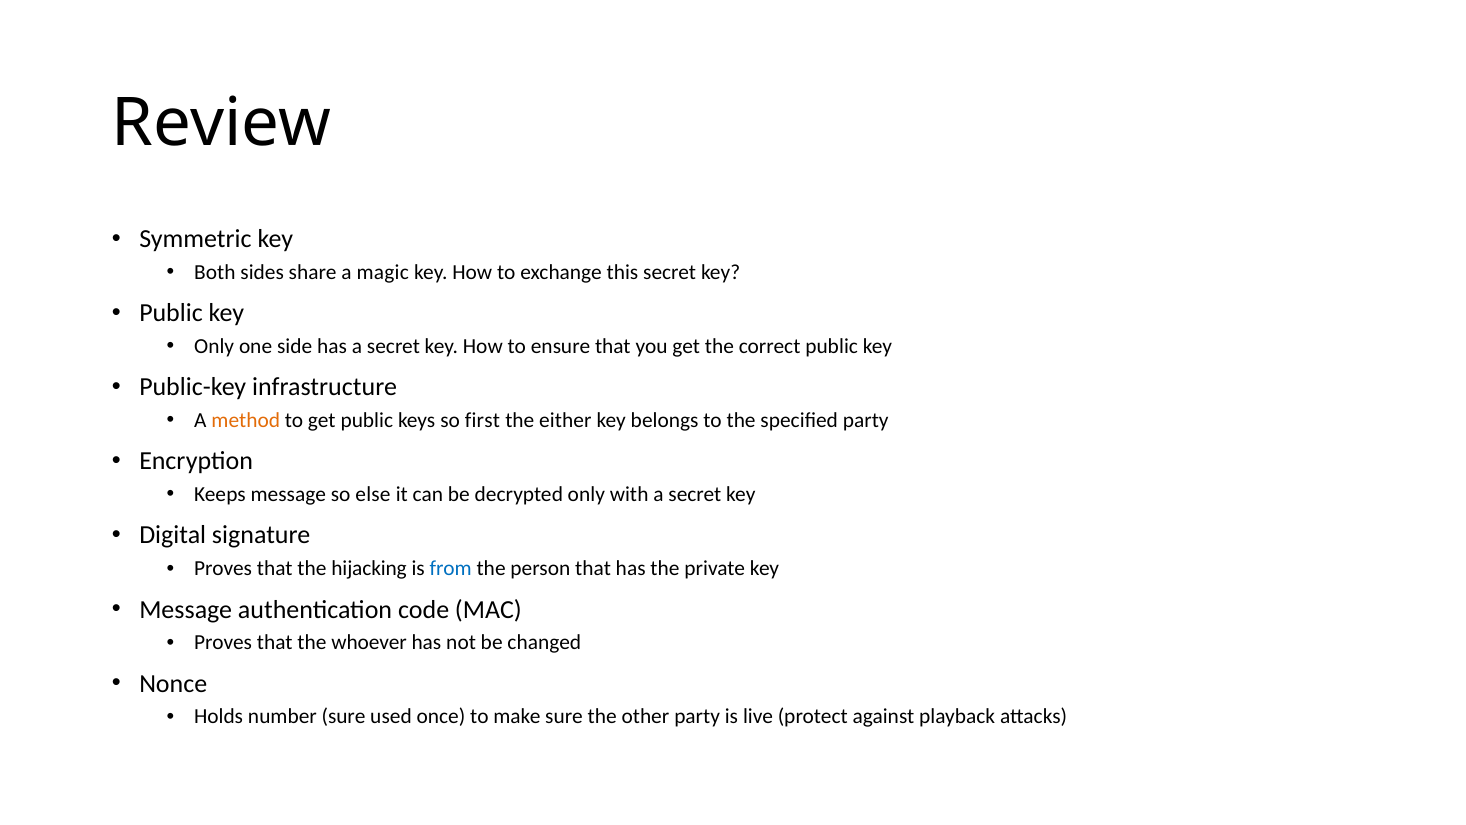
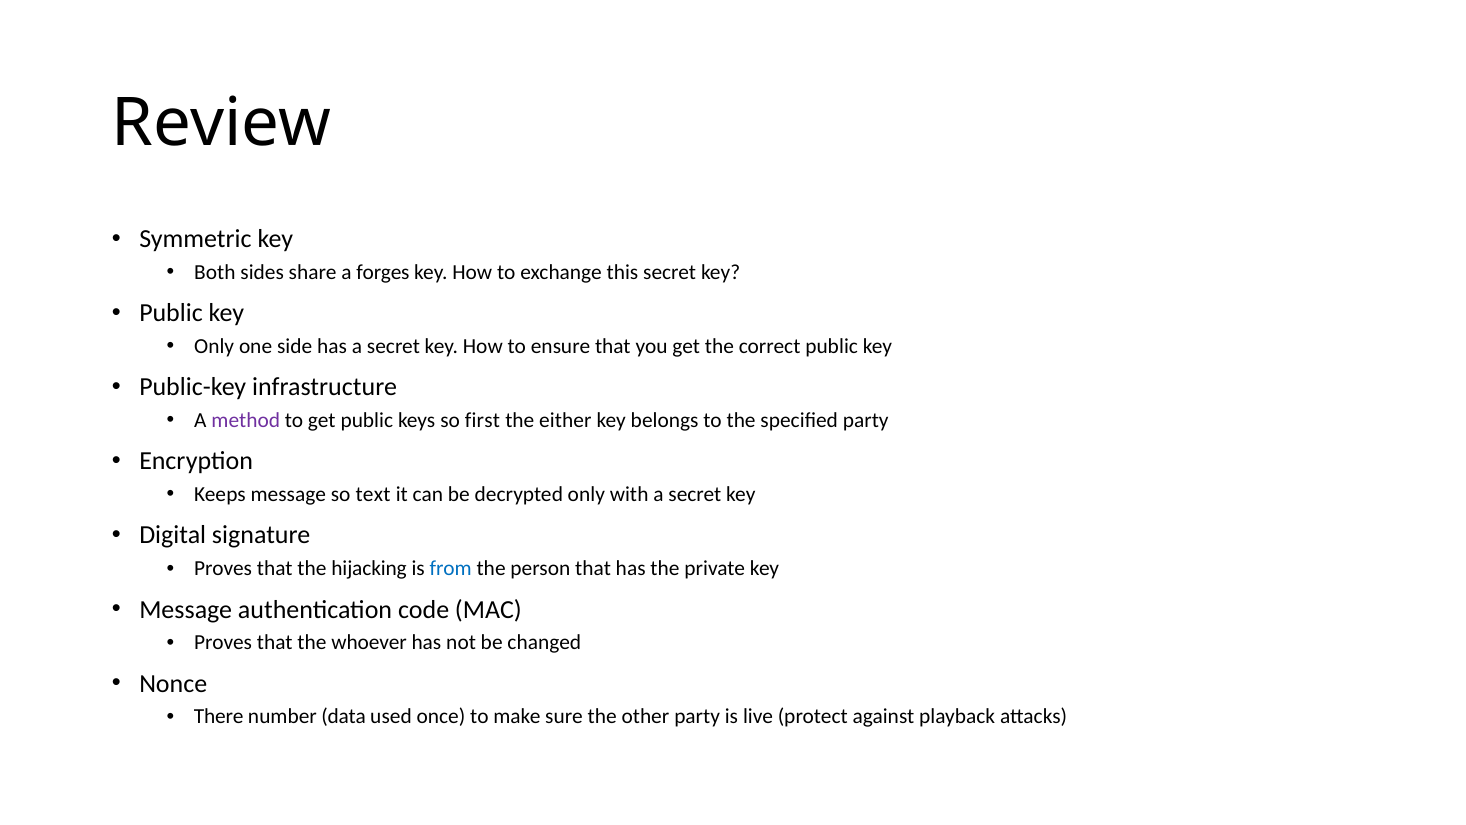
magic: magic -> forges
method colour: orange -> purple
else: else -> text
Holds: Holds -> There
number sure: sure -> data
